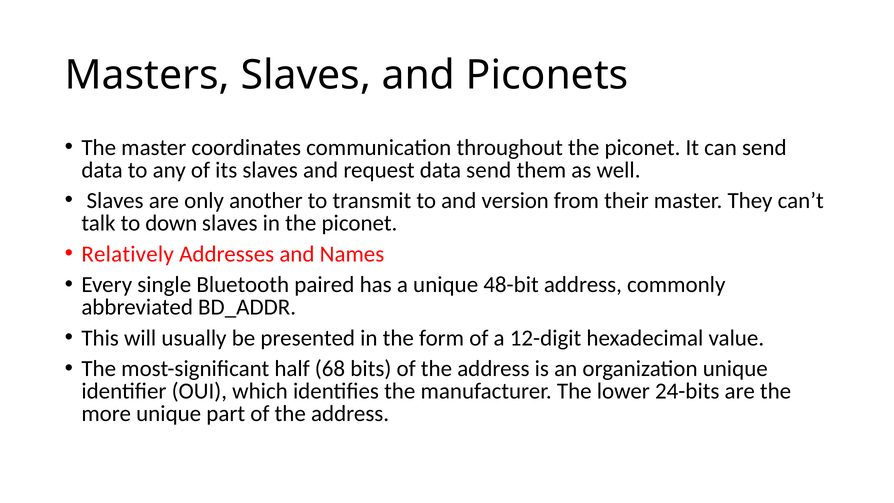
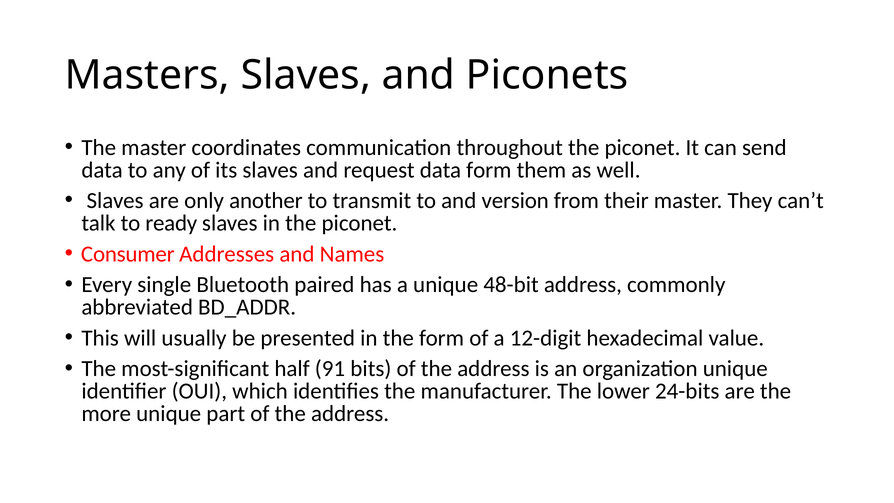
data send: send -> form
down: down -> ready
Relatively: Relatively -> Consumer
68: 68 -> 91
